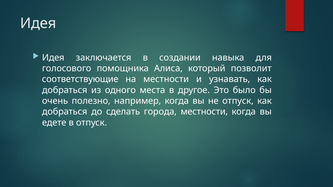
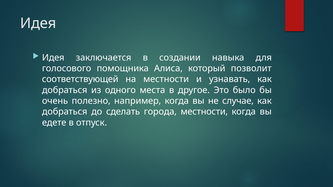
соответствующие: соответствующие -> соответствующей
не отпуск: отпуск -> случае
